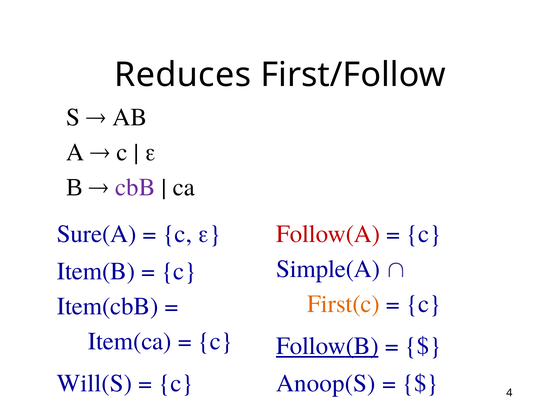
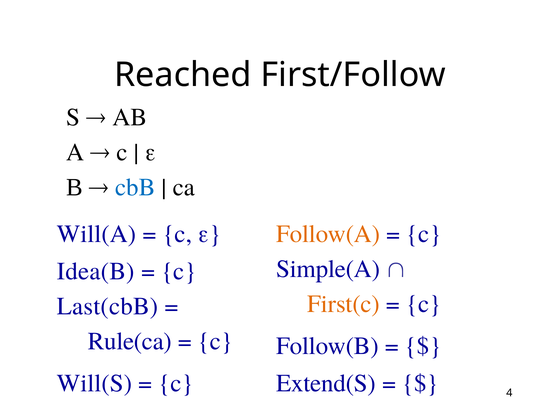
Reduces: Reduces -> Reached
cbB colour: purple -> blue
Sure(A: Sure(A -> Will(A
Follow(A colour: red -> orange
Item(B: Item(B -> Idea(B
Item(cbB: Item(cbB -> Last(cbB
Item(ca: Item(ca -> Rule(ca
Follow(B underline: present -> none
Anoop(S: Anoop(S -> Extend(S
